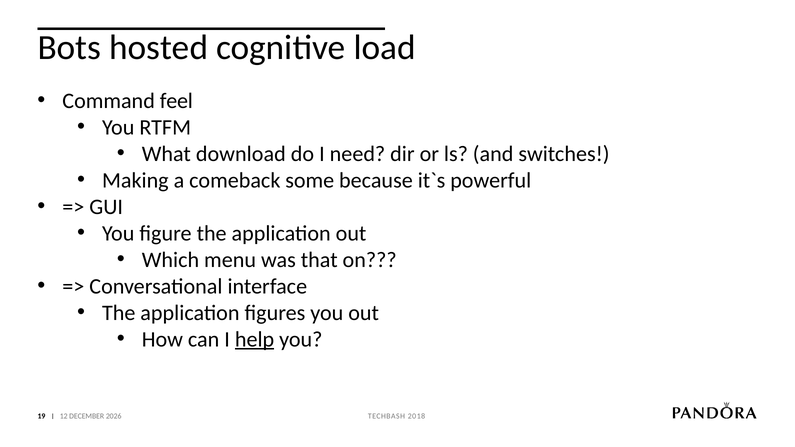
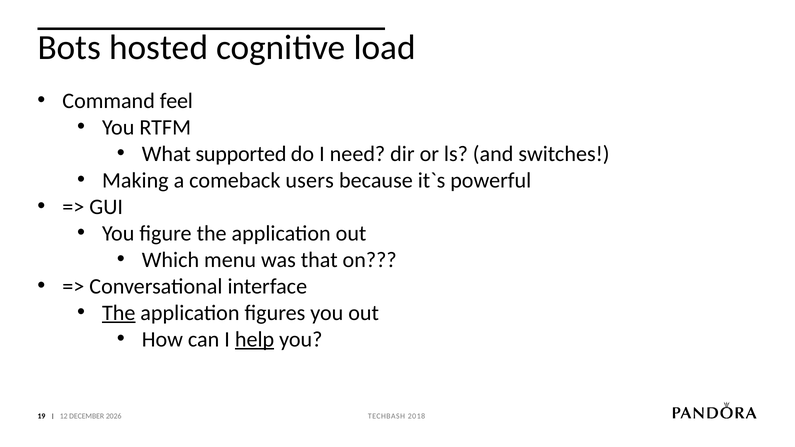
download: download -> supported
some: some -> users
The at (119, 313) underline: none -> present
